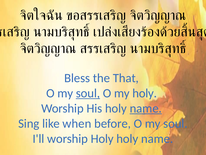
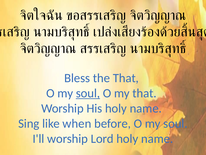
my holy: holy -> that
name at (146, 108) underline: present -> none
worship Holy: Holy -> Lord
